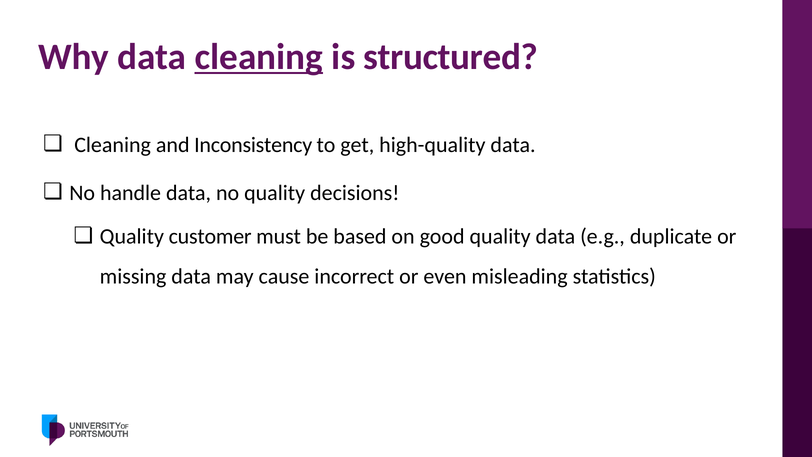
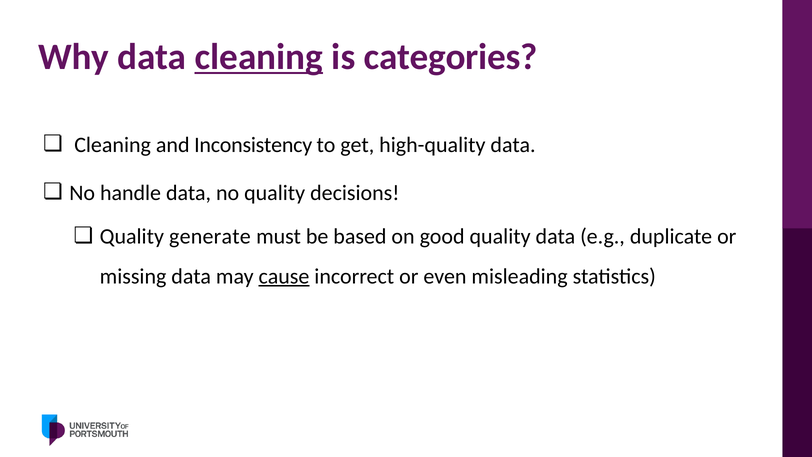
structured: structured -> categories
customer: customer -> generate
cause underline: none -> present
